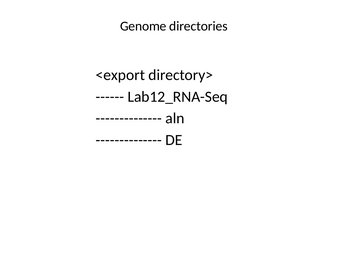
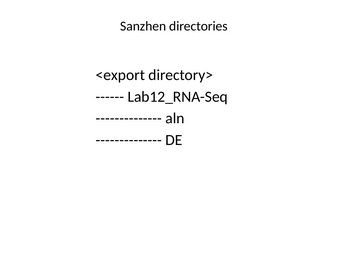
Genome: Genome -> Sanzhen
